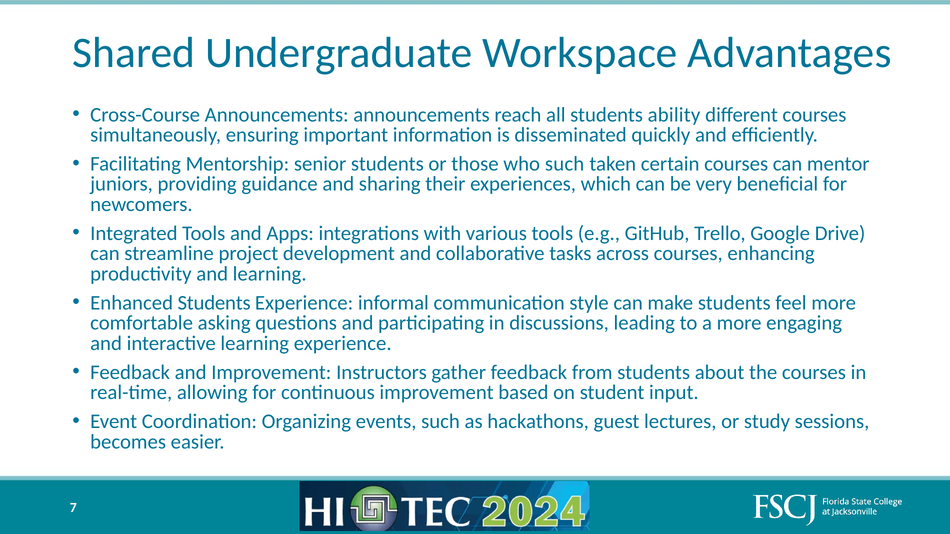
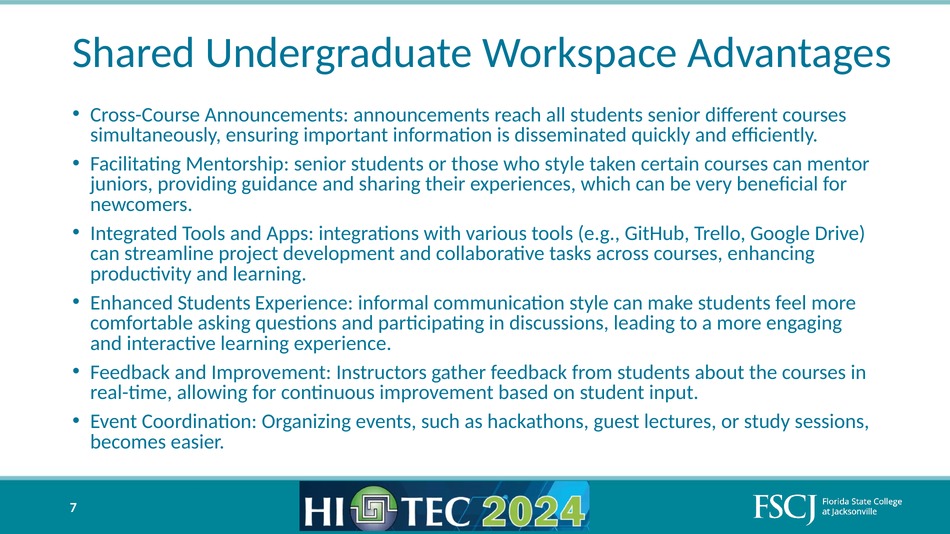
students ability: ability -> senior
who such: such -> style
